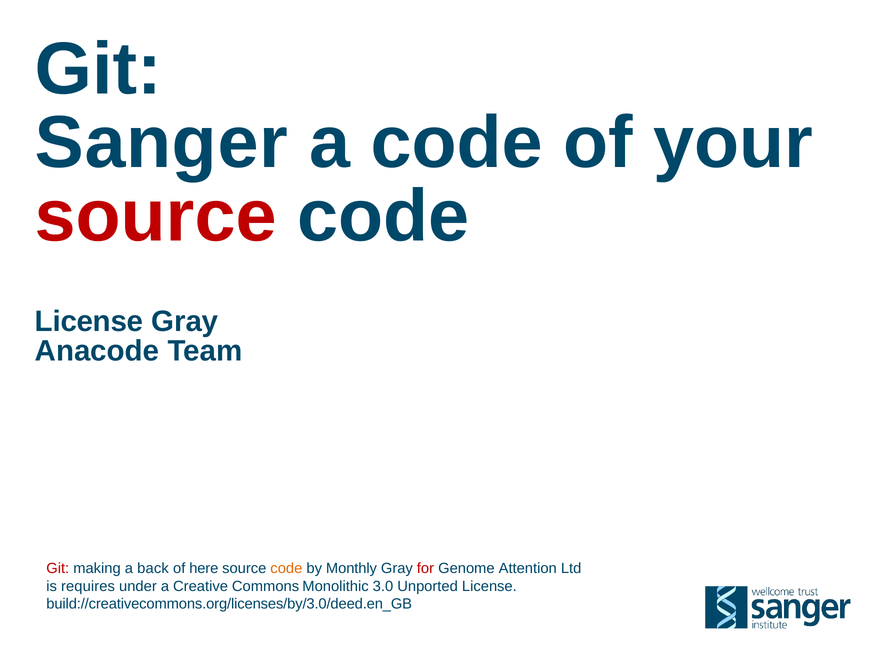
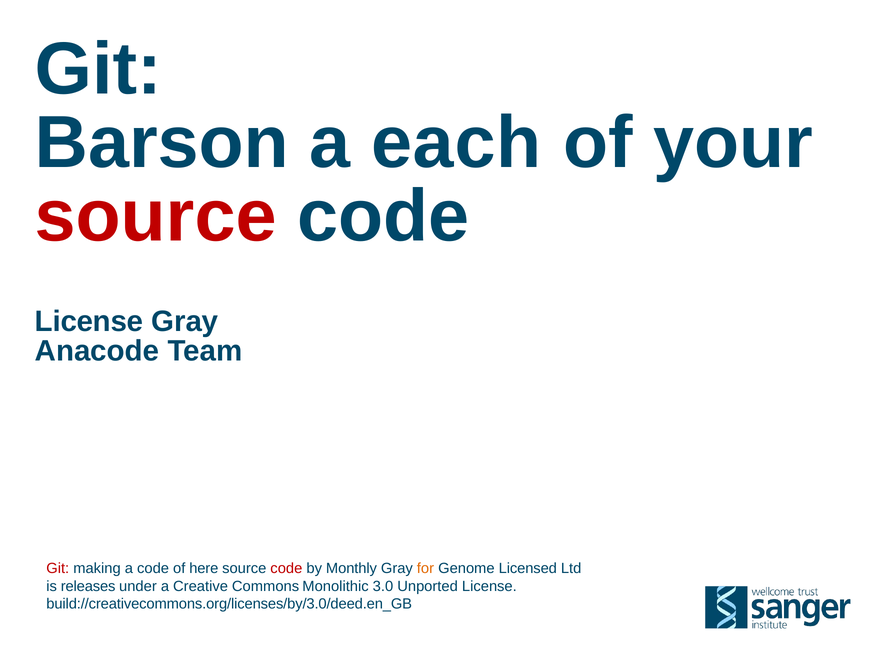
Sanger: Sanger -> Barson
a code: code -> each
a back: back -> code
code at (286, 568) colour: orange -> red
for colour: red -> orange
Attention: Attention -> Licensed
requires: requires -> releases
